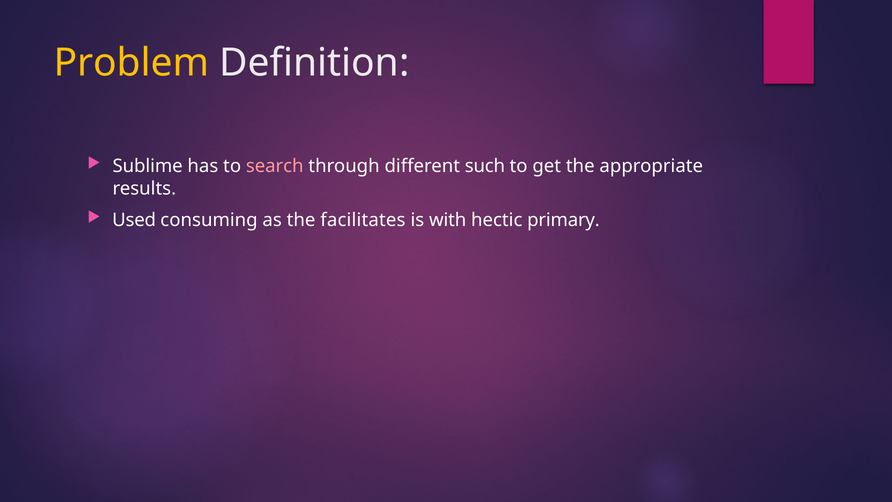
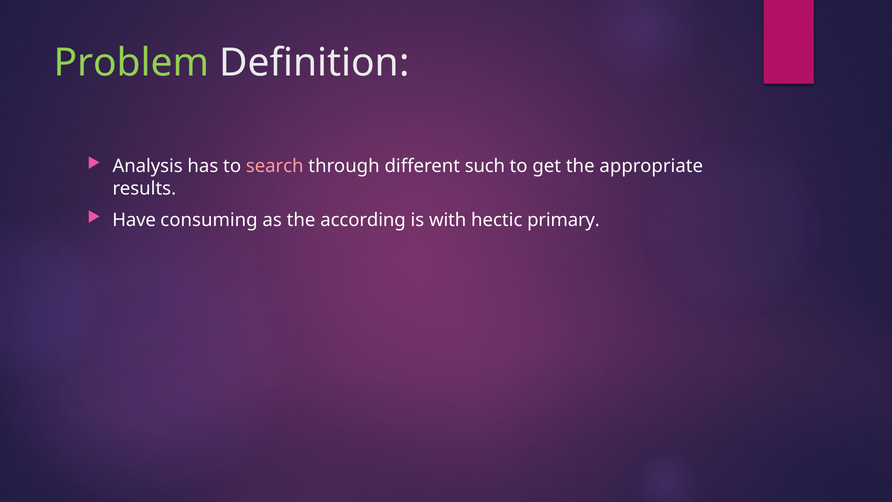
Problem colour: yellow -> light green
Sublime: Sublime -> Analysis
Used: Used -> Have
facilitates: facilitates -> according
